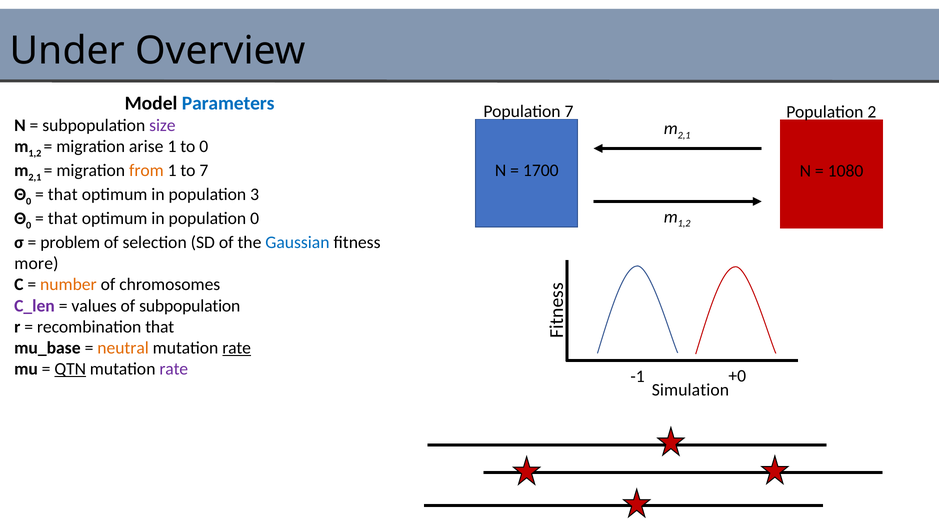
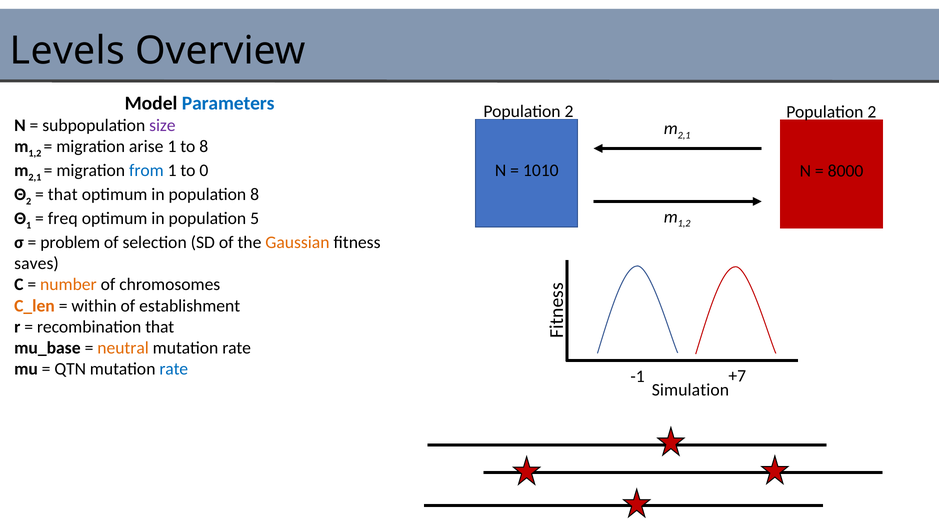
Under: Under -> Levels
7 at (569, 112): 7 -> 2
to 0: 0 -> 8
1700: 1700 -> 1010
1080: 1080 -> 8000
from colour: orange -> blue
to 7: 7 -> 0
0 at (29, 201): 0 -> 2
population 3: 3 -> 8
0 at (29, 225): 0 -> 1
that at (63, 218): that -> freq
population 0: 0 -> 5
Gaussian colour: blue -> orange
more: more -> saves
C_len colour: purple -> orange
values: values -> within
of subpopulation: subpopulation -> establishment
rate at (237, 348) underline: present -> none
QTN underline: present -> none
rate at (174, 369) colour: purple -> blue
+0: +0 -> +7
